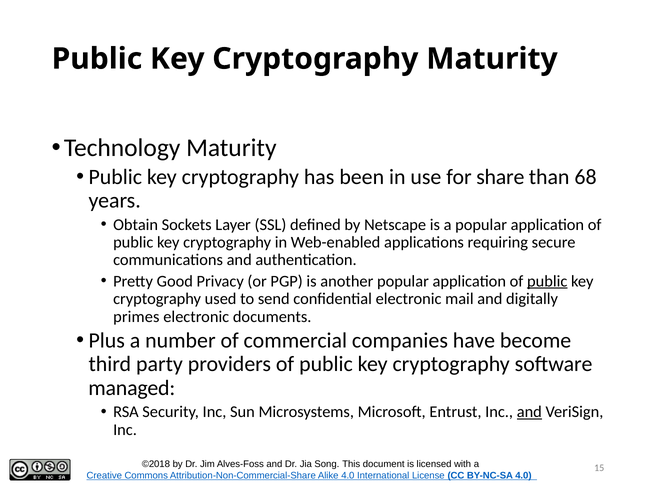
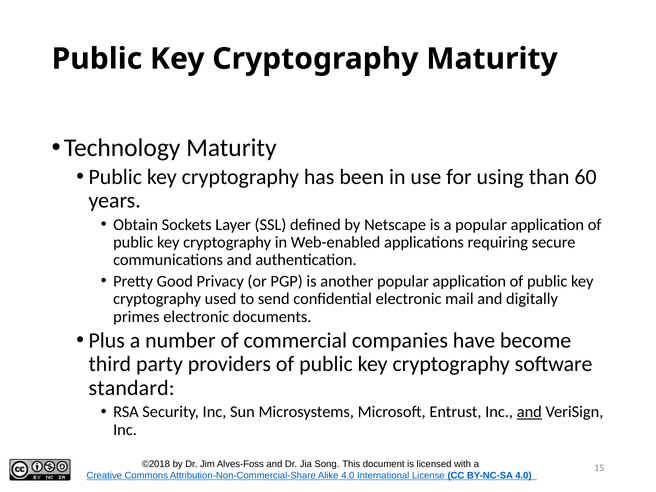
share: share -> using
68: 68 -> 60
public at (547, 281) underline: present -> none
managed: managed -> standard
